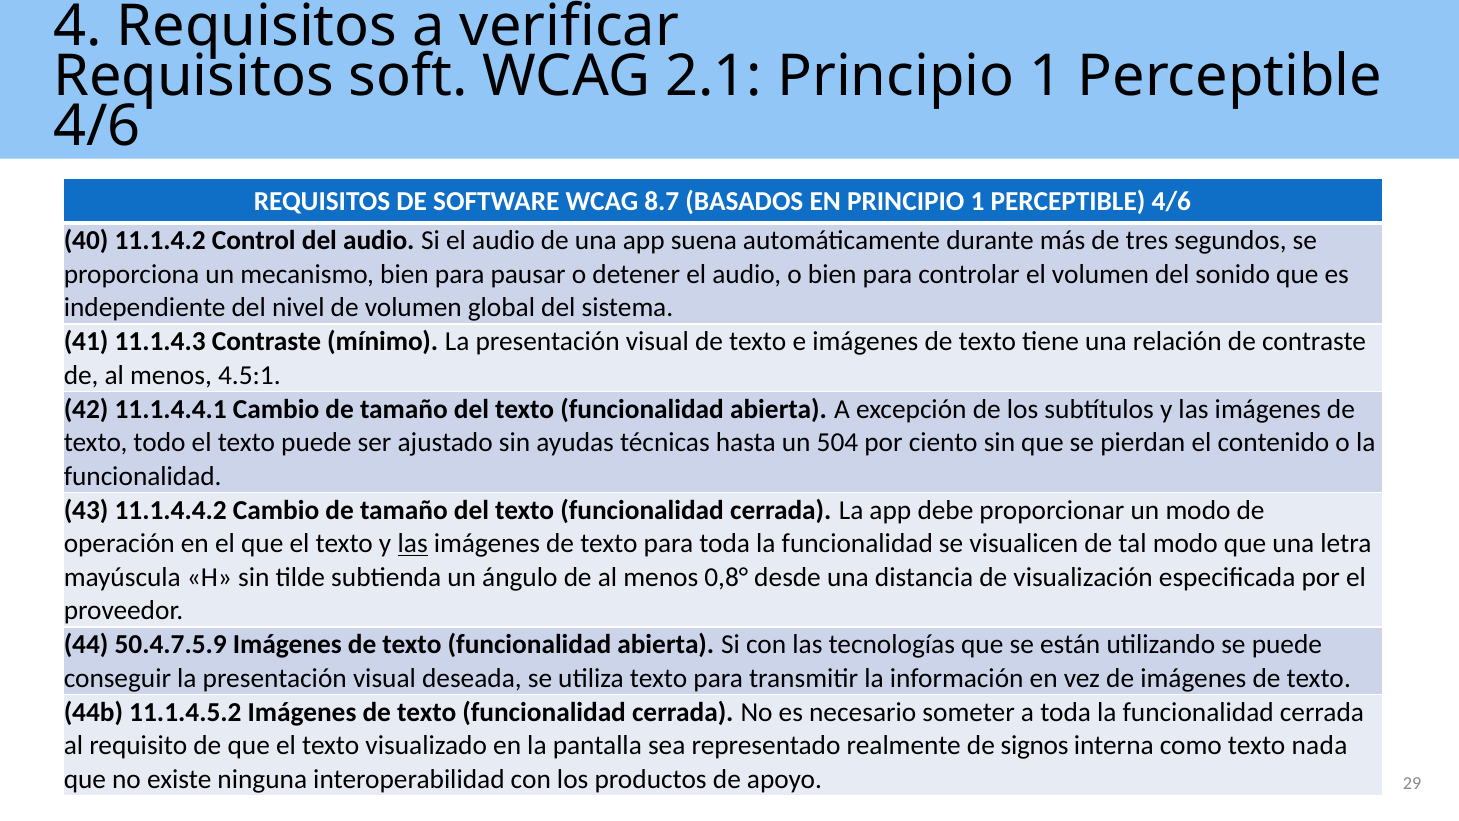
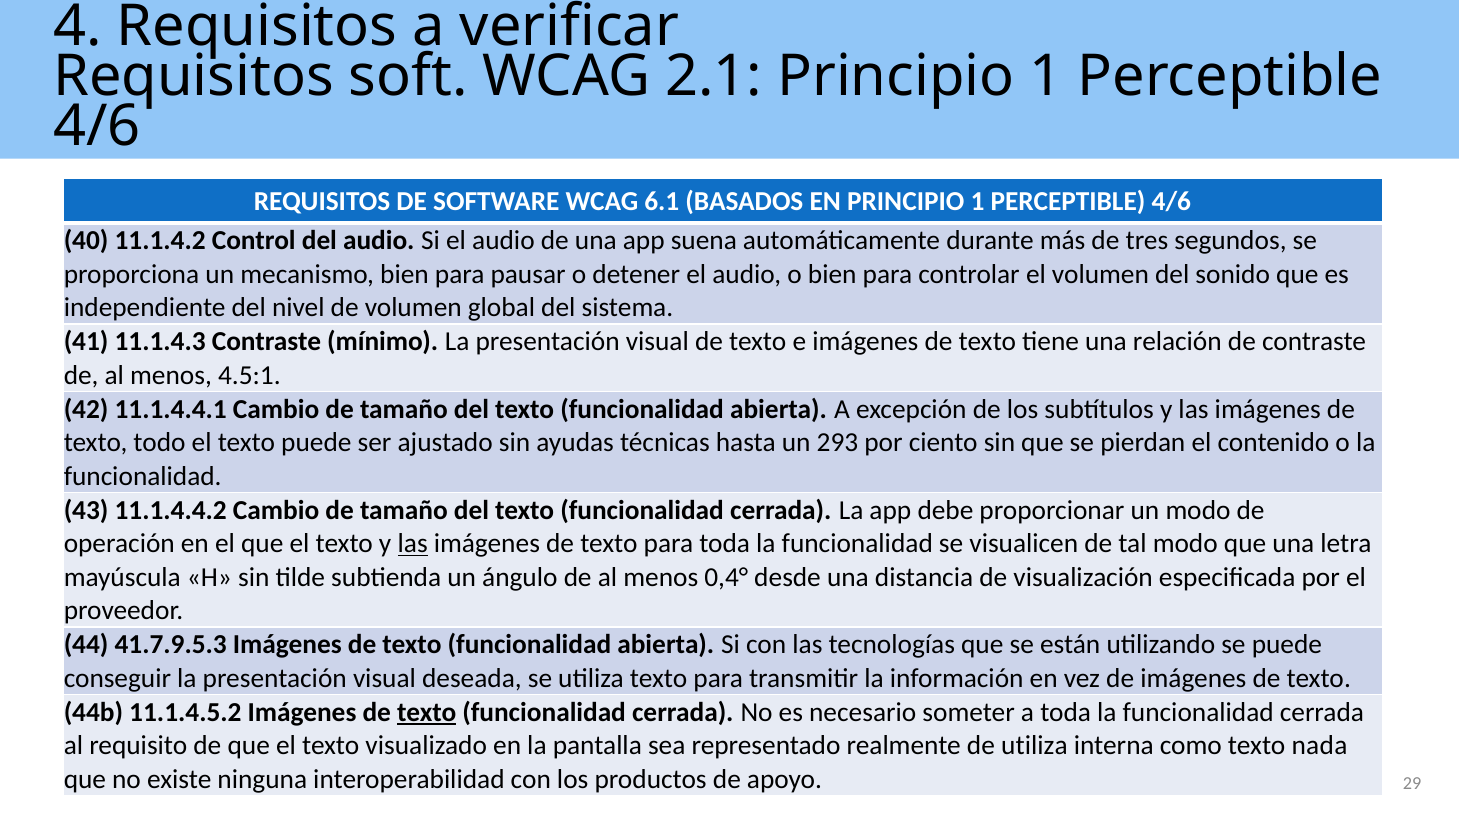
8.7: 8.7 -> 6.1
504: 504 -> 293
0,8°: 0,8° -> 0,4°
50.4.7.5.9: 50.4.7.5.9 -> 41.7.9.5.3
texto at (427, 712) underline: none -> present
de signos: signos -> utiliza
